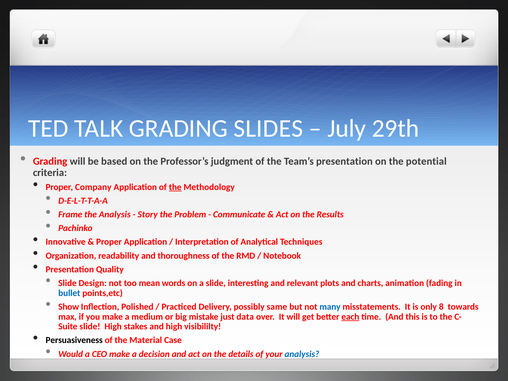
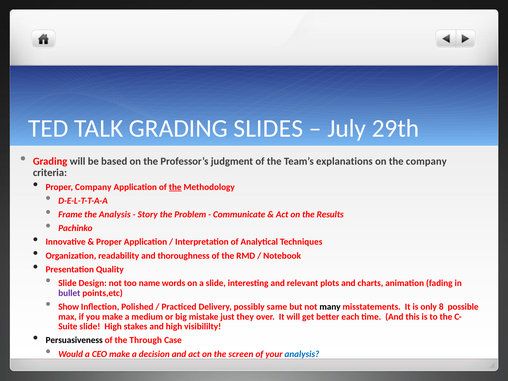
Team’s presentation: presentation -> explanations
the potential: potential -> company
mean: mean -> name
bullet colour: blue -> purple
many colour: blue -> black
towards: towards -> possible
data: data -> they
each underline: present -> none
Material: Material -> Through
details: details -> screen
